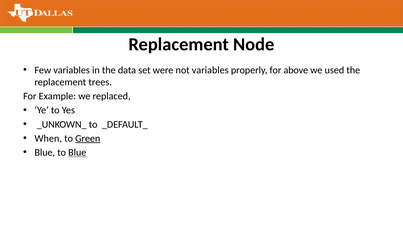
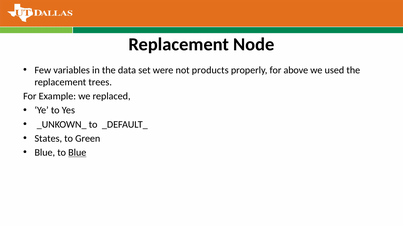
not variables: variables -> products
When: When -> States
Green underline: present -> none
